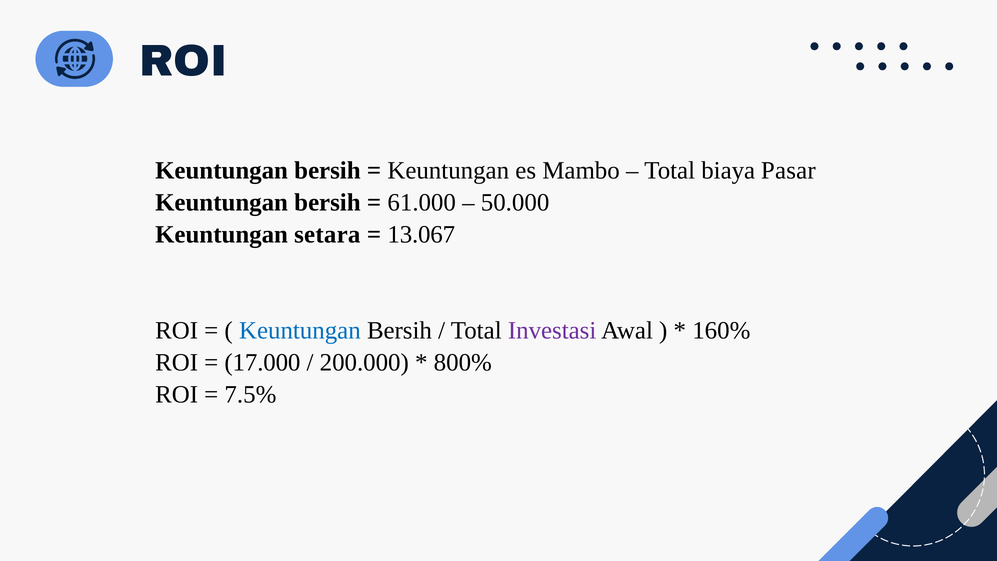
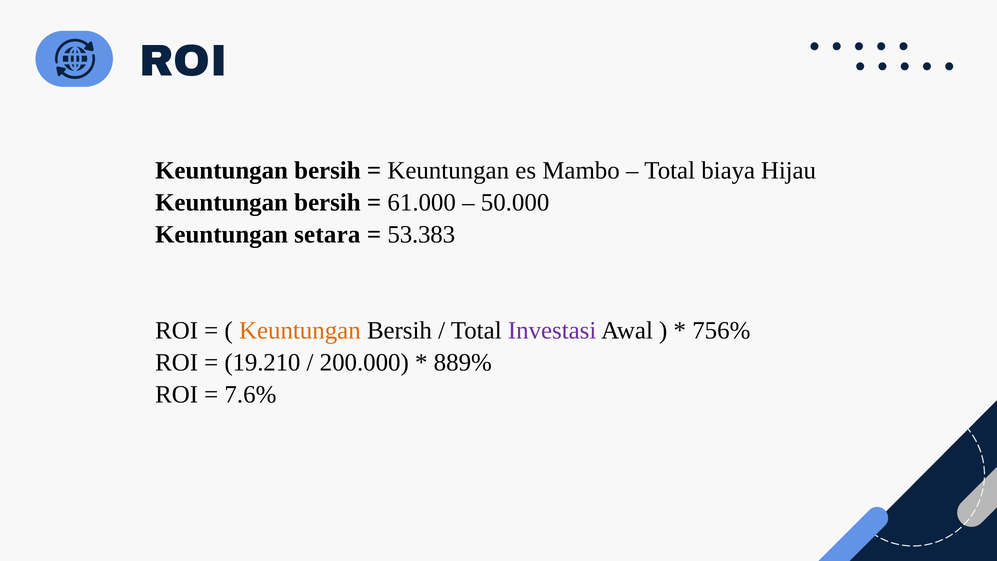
Pasar: Pasar -> Hijau
13.067: 13.067 -> 53.383
Keuntungan at (300, 331) colour: blue -> orange
160%: 160% -> 756%
17.000: 17.000 -> 19.210
800%: 800% -> 889%
7.5%: 7.5% -> 7.6%
